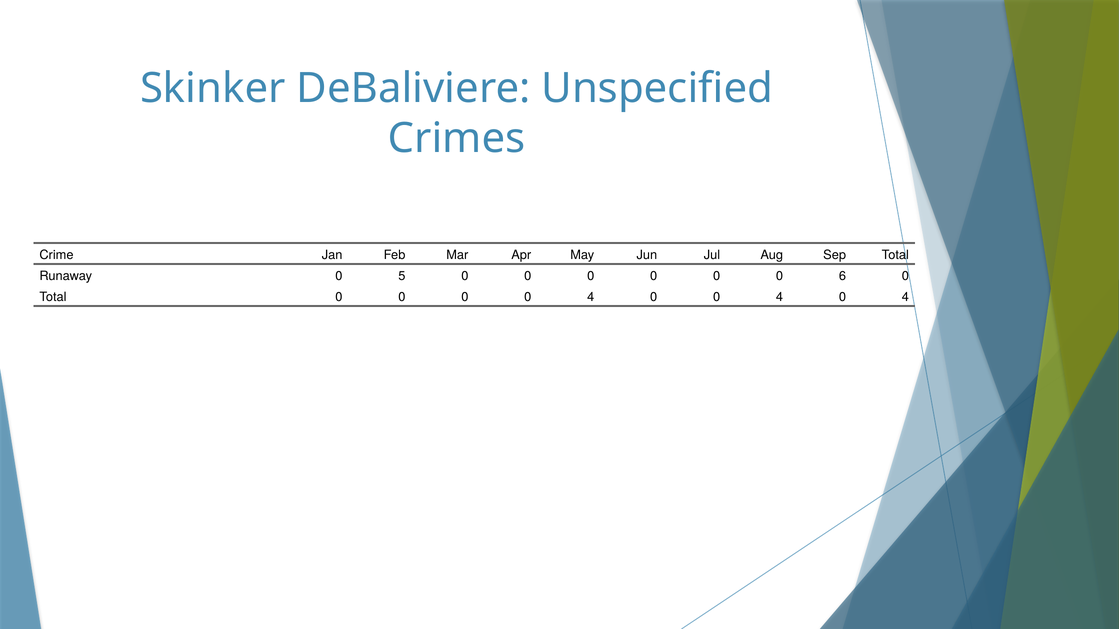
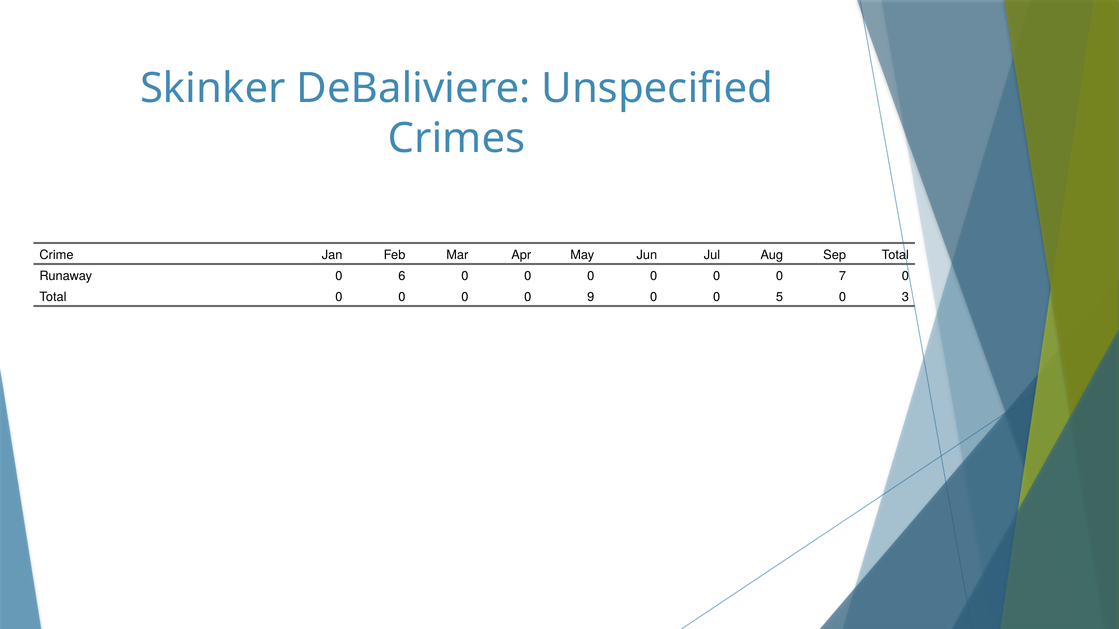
5: 5 -> 6
6: 6 -> 7
0 0 0 4: 4 -> 9
4 at (780, 297): 4 -> 5
4 at (905, 297): 4 -> 3
